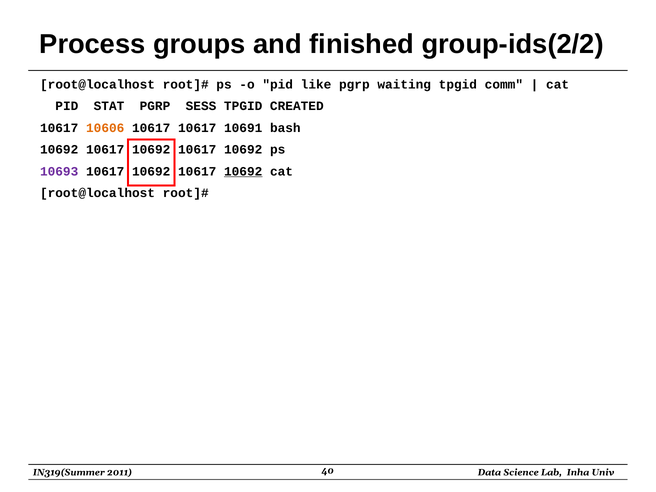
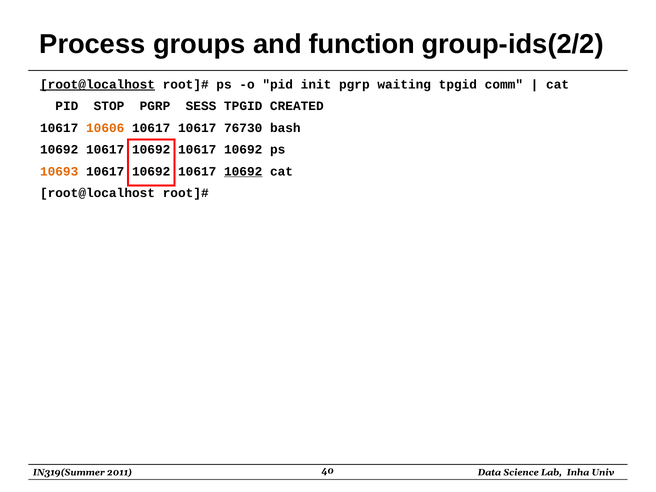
finished: finished -> function
root@localhost at (98, 85) underline: none -> present
like: like -> init
STAT: STAT -> STOP
10691: 10691 -> 76730
10693 colour: purple -> orange
